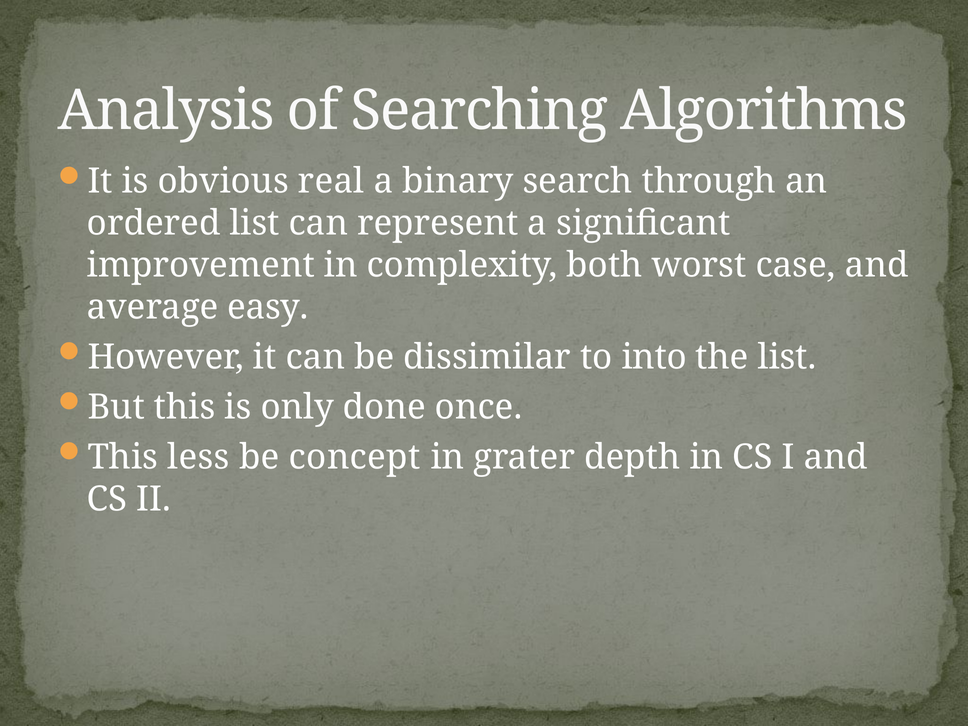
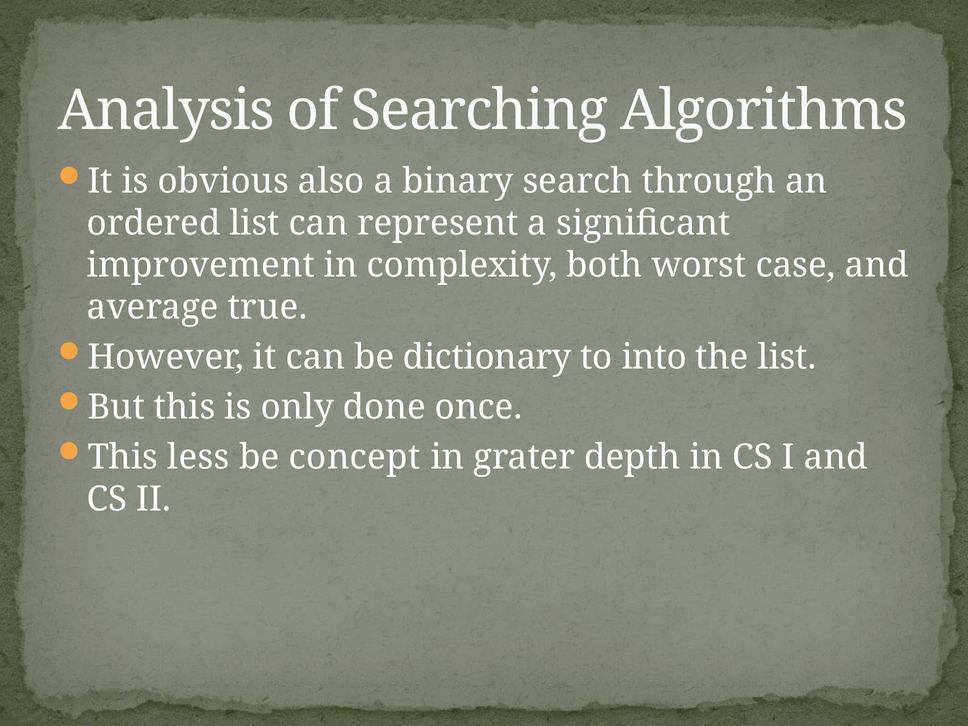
real: real -> also
easy: easy -> true
dissimilar: dissimilar -> dictionary
